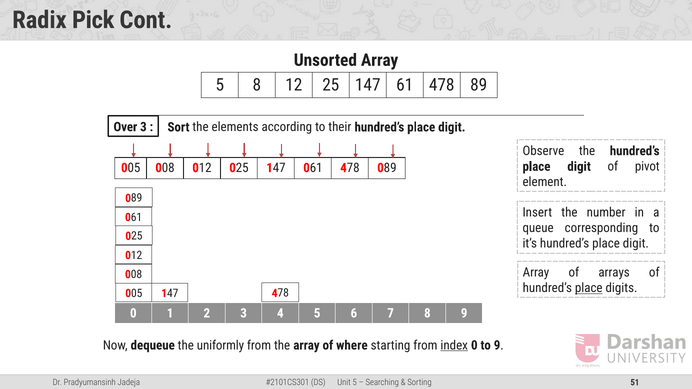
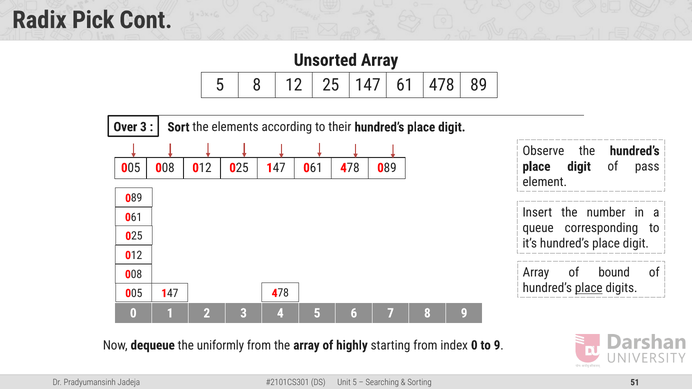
pivot: pivot -> pass
arrays: arrays -> bound
where: where -> highly
index underline: present -> none
